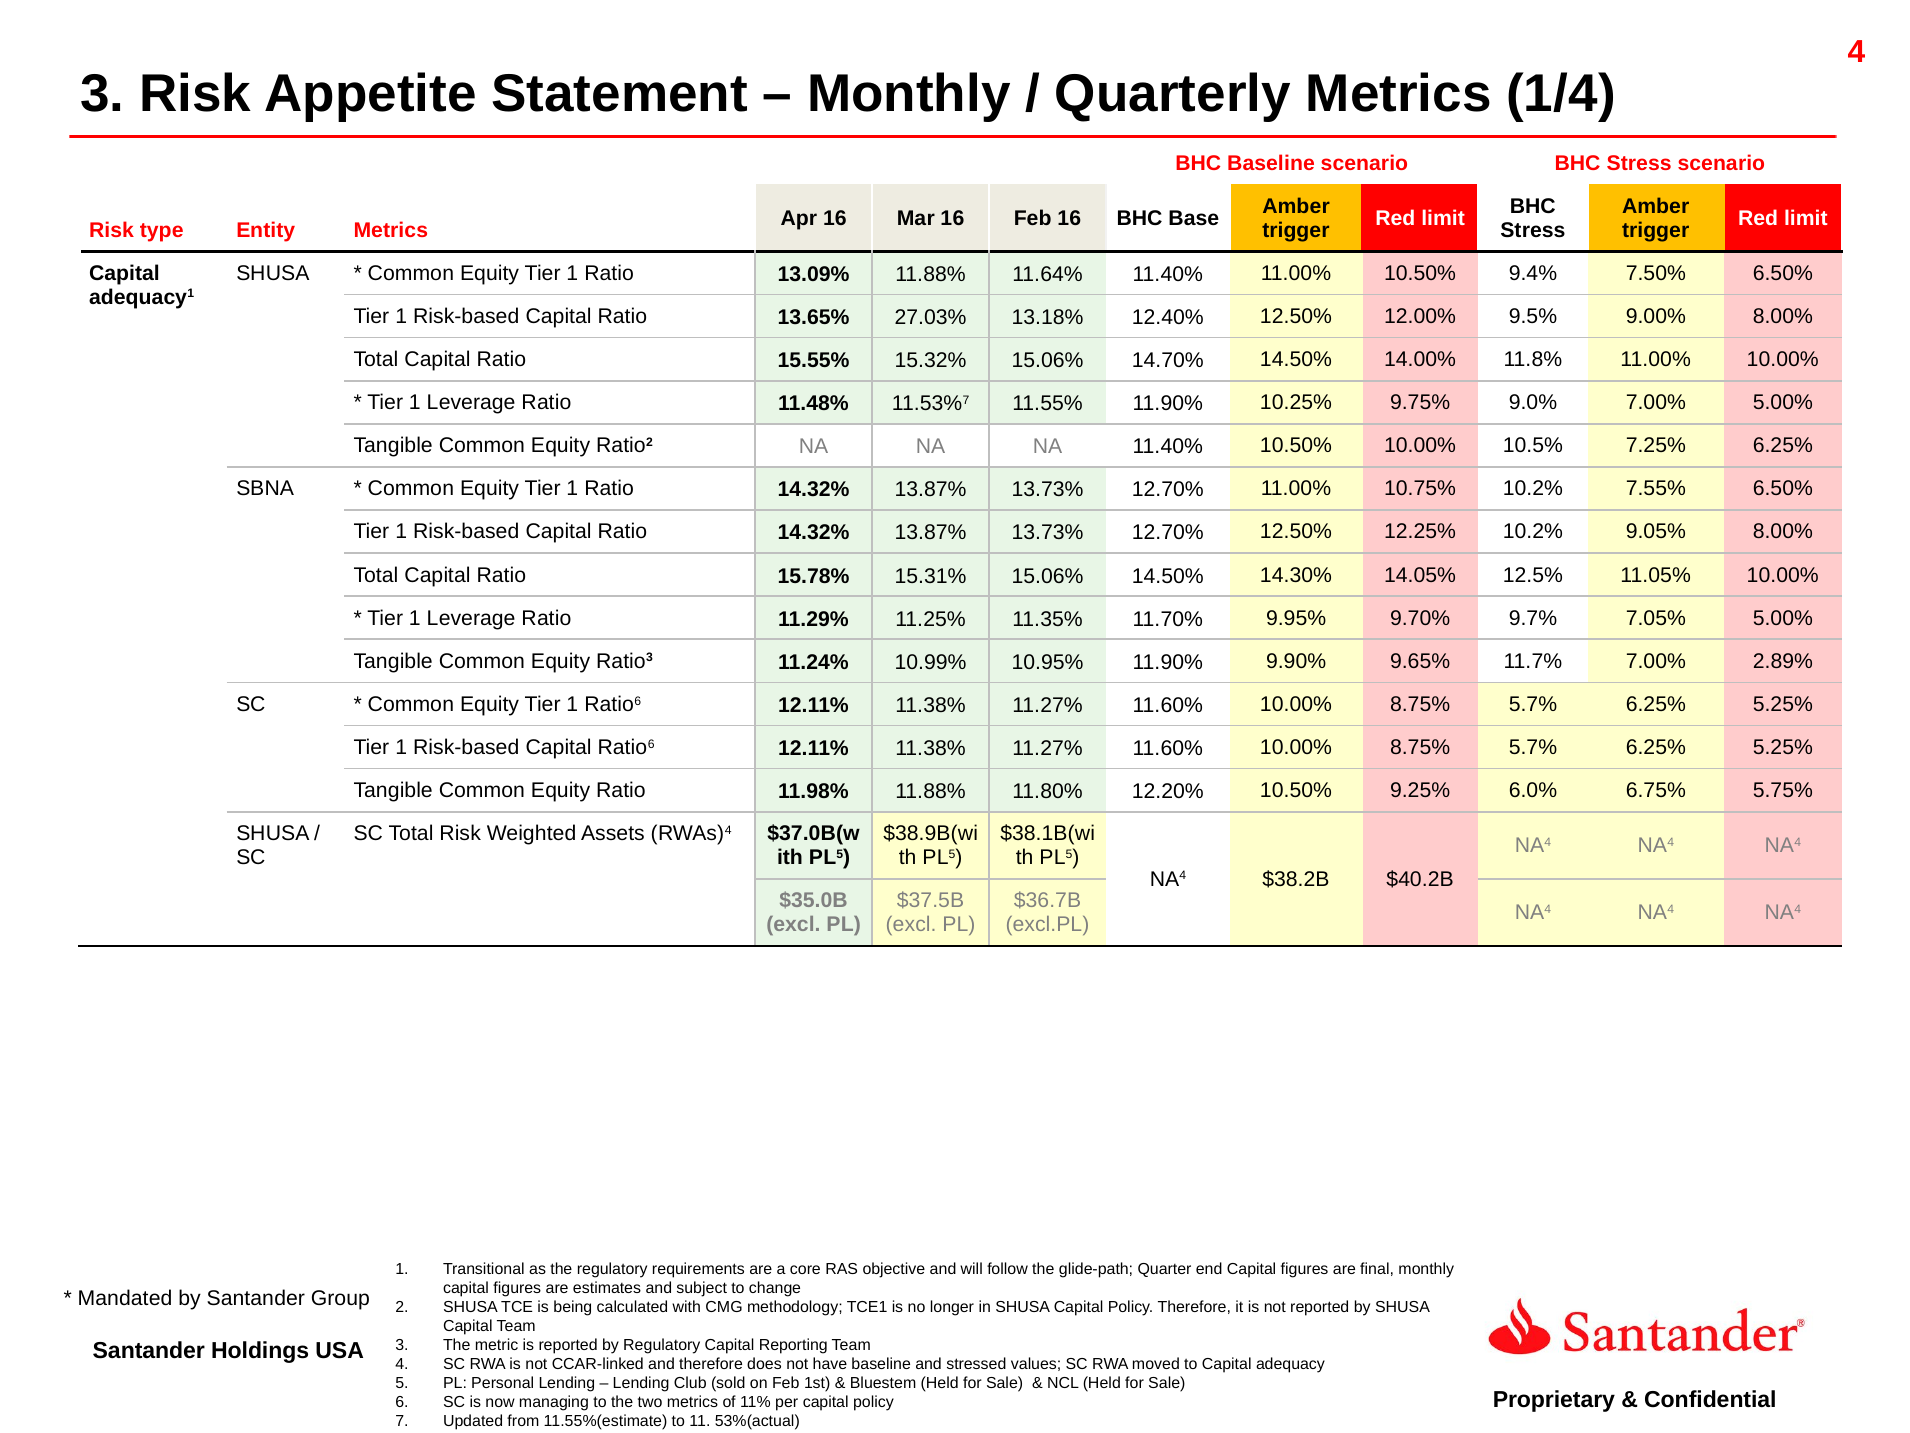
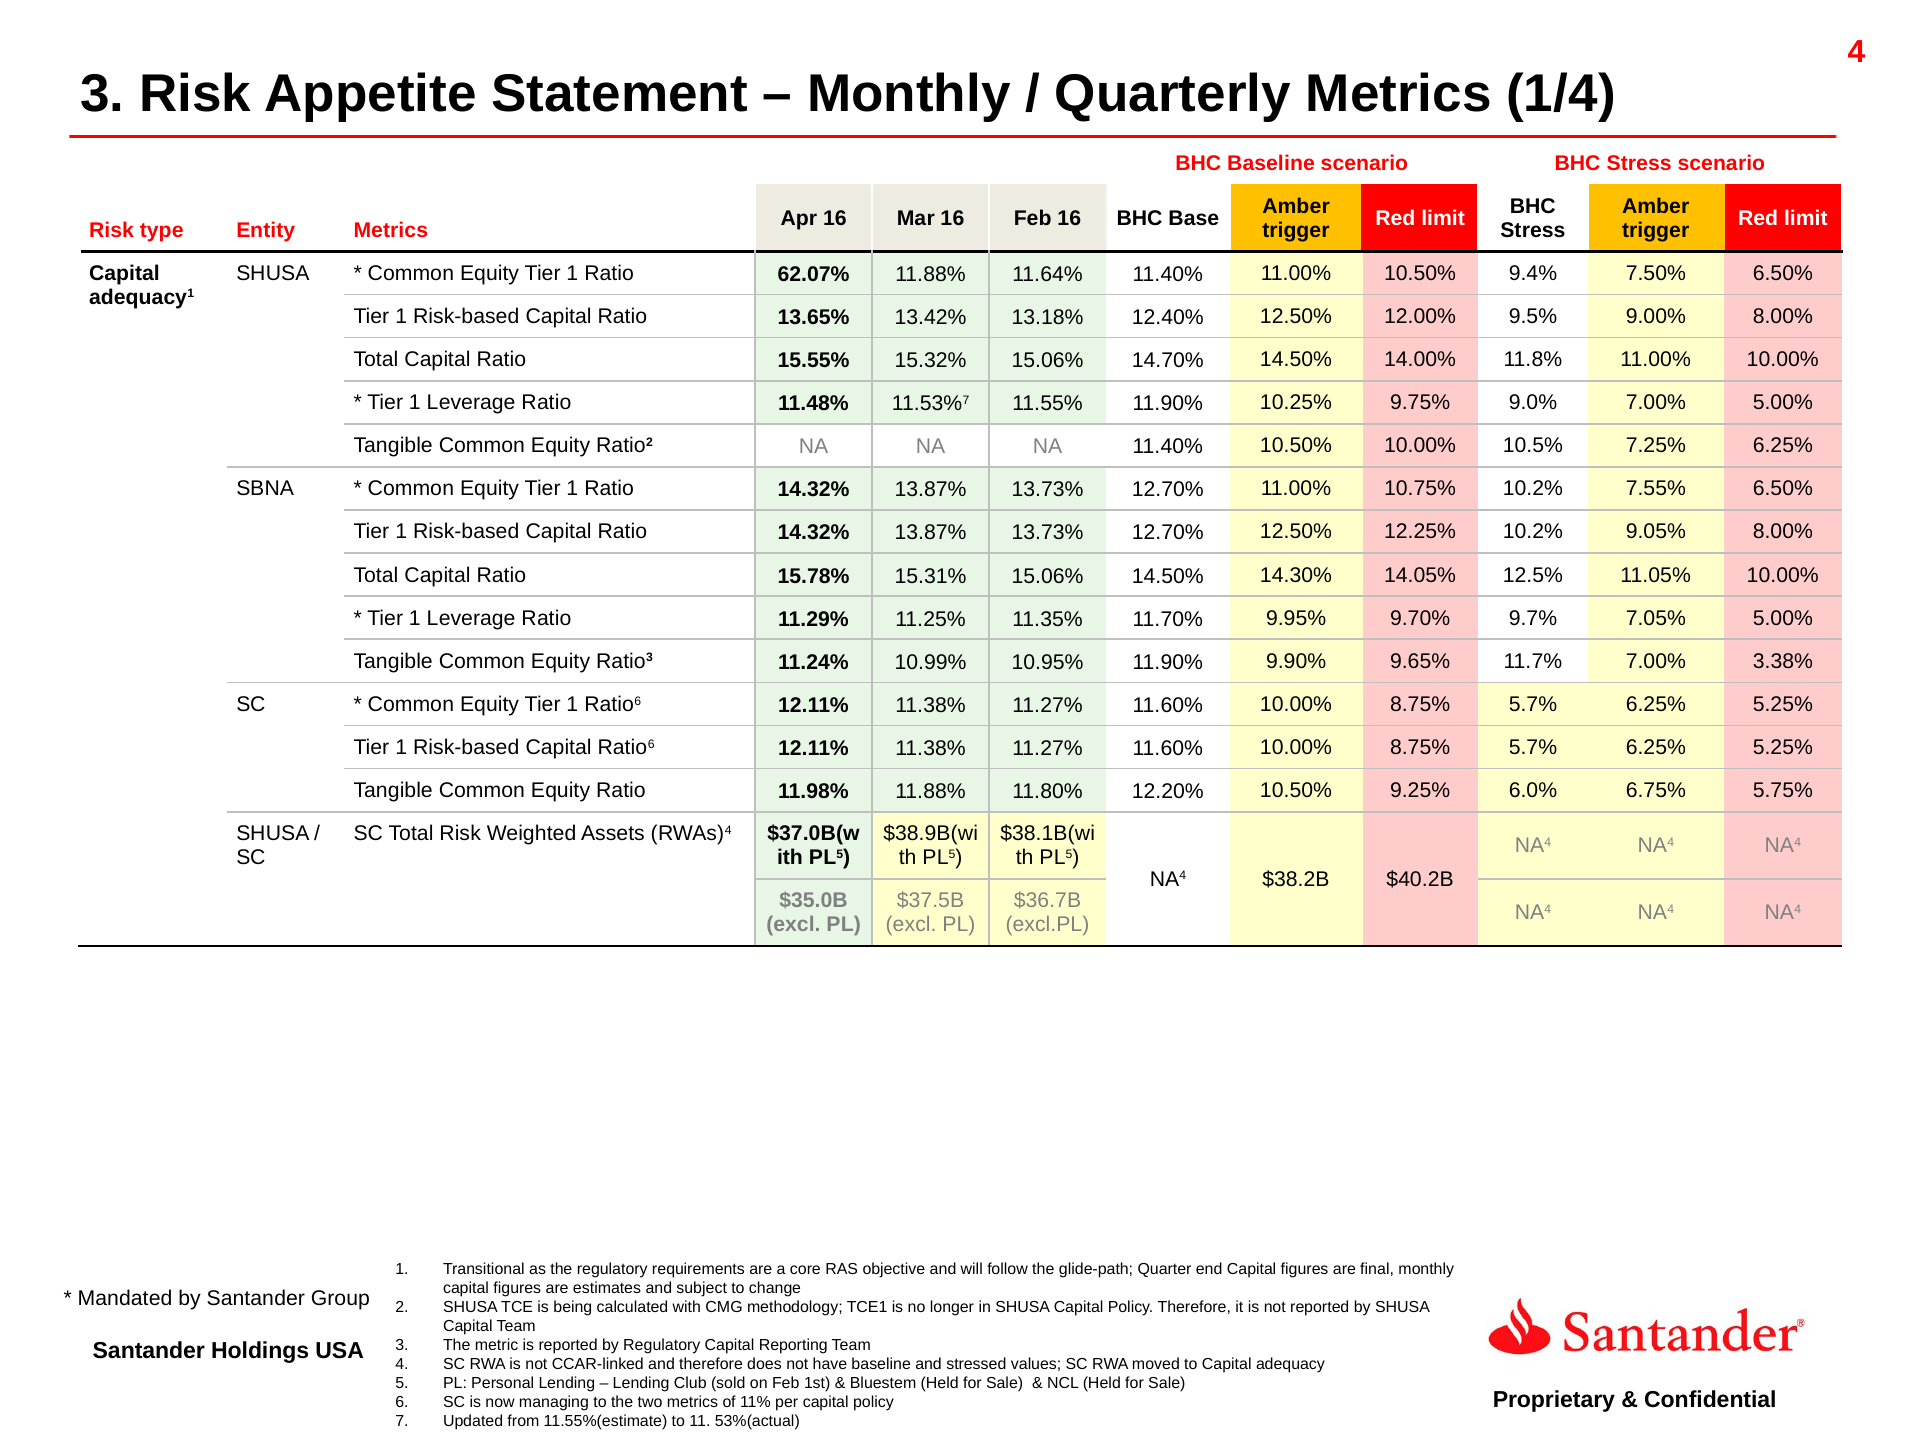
13.09%: 13.09% -> 62.07%
27.03%: 27.03% -> 13.42%
2.89%: 2.89% -> 3.38%
